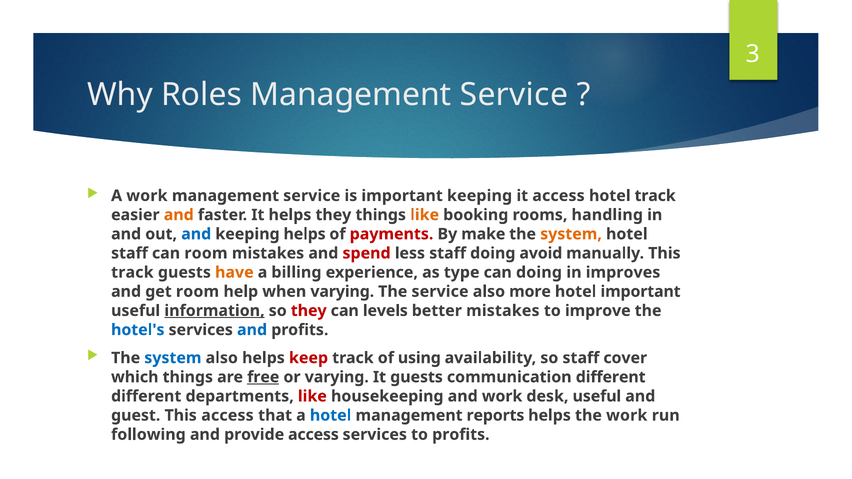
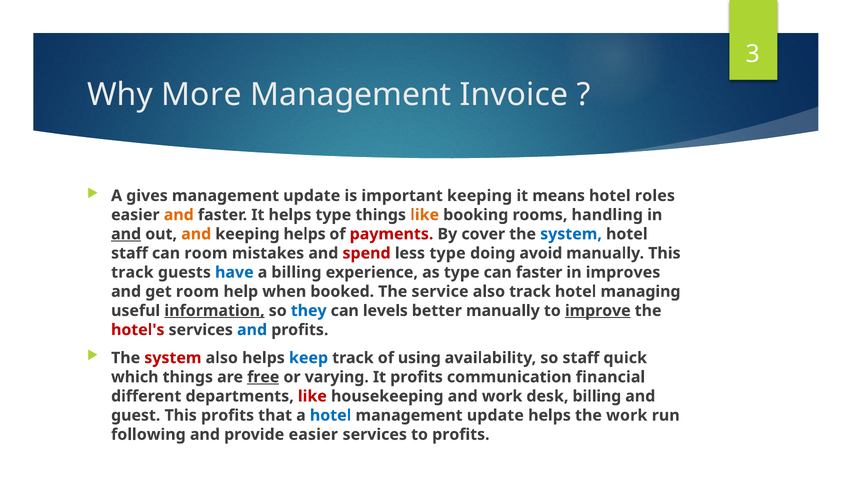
Roles: Roles -> More
Service at (514, 95): Service -> Invoice
A work: work -> gives
service at (312, 196): service -> update
it access: access -> means
hotel track: track -> roles
helps they: they -> type
and at (126, 234) underline: none -> present
and at (196, 234) colour: blue -> orange
make: make -> cover
system at (571, 234) colour: orange -> blue
less staff: staff -> type
have colour: orange -> blue
can doing: doing -> faster
when varying: varying -> booked
also more: more -> track
hotel important: important -> managing
they at (309, 311) colour: red -> blue
better mistakes: mistakes -> manually
improve underline: none -> present
hotel's colour: blue -> red
system at (173, 358) colour: blue -> red
keep colour: red -> blue
cover: cover -> quick
It guests: guests -> profits
communication different: different -> financial
desk useful: useful -> billing
This access: access -> profits
reports at (495, 416): reports -> update
provide access: access -> easier
